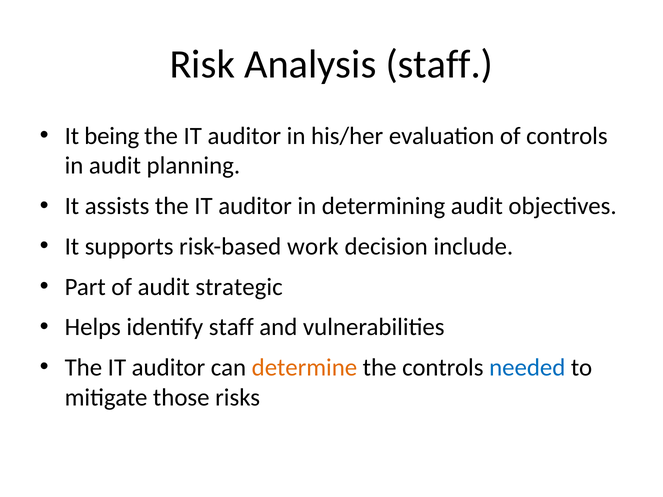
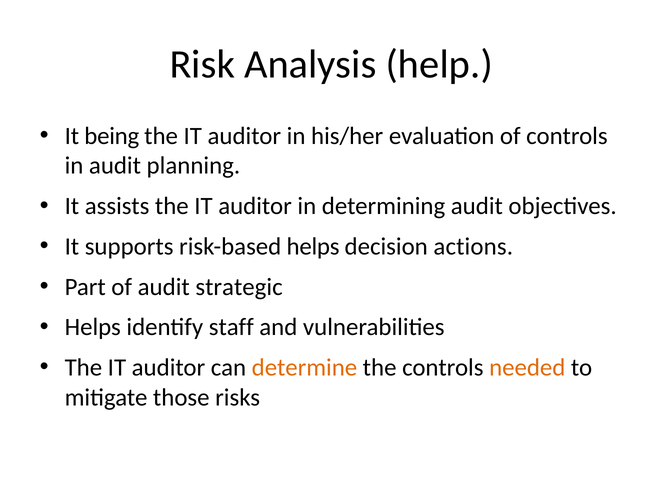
Analysis staff: staff -> help
risk-based work: work -> helps
include: include -> actions
needed colour: blue -> orange
